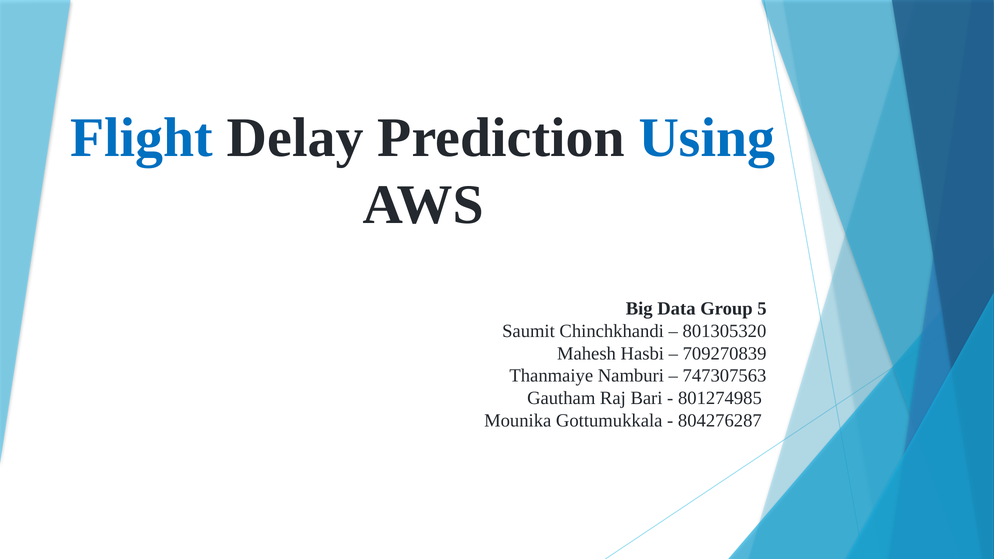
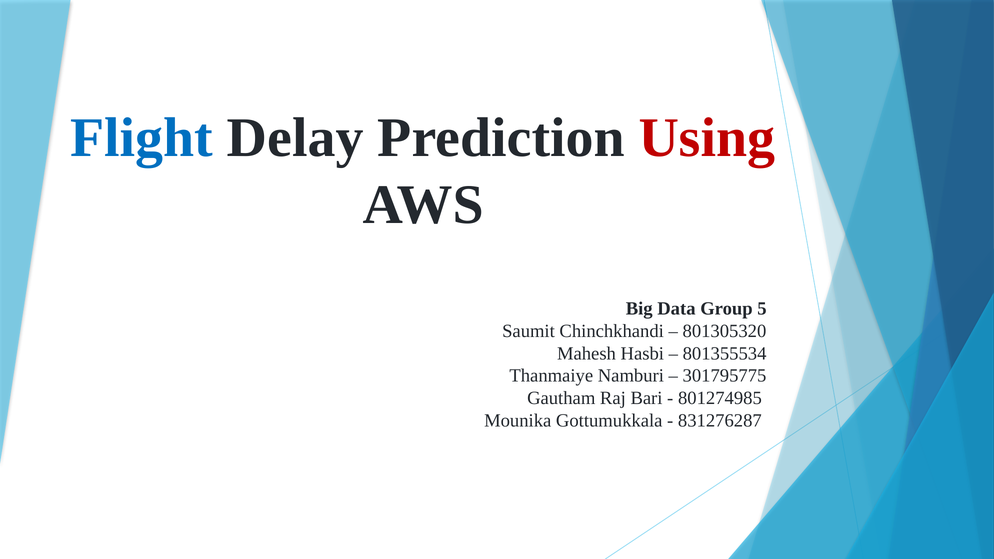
Using colour: blue -> red
709270839: 709270839 -> 801355534
747307563: 747307563 -> 301795775
804276287: 804276287 -> 831276287
